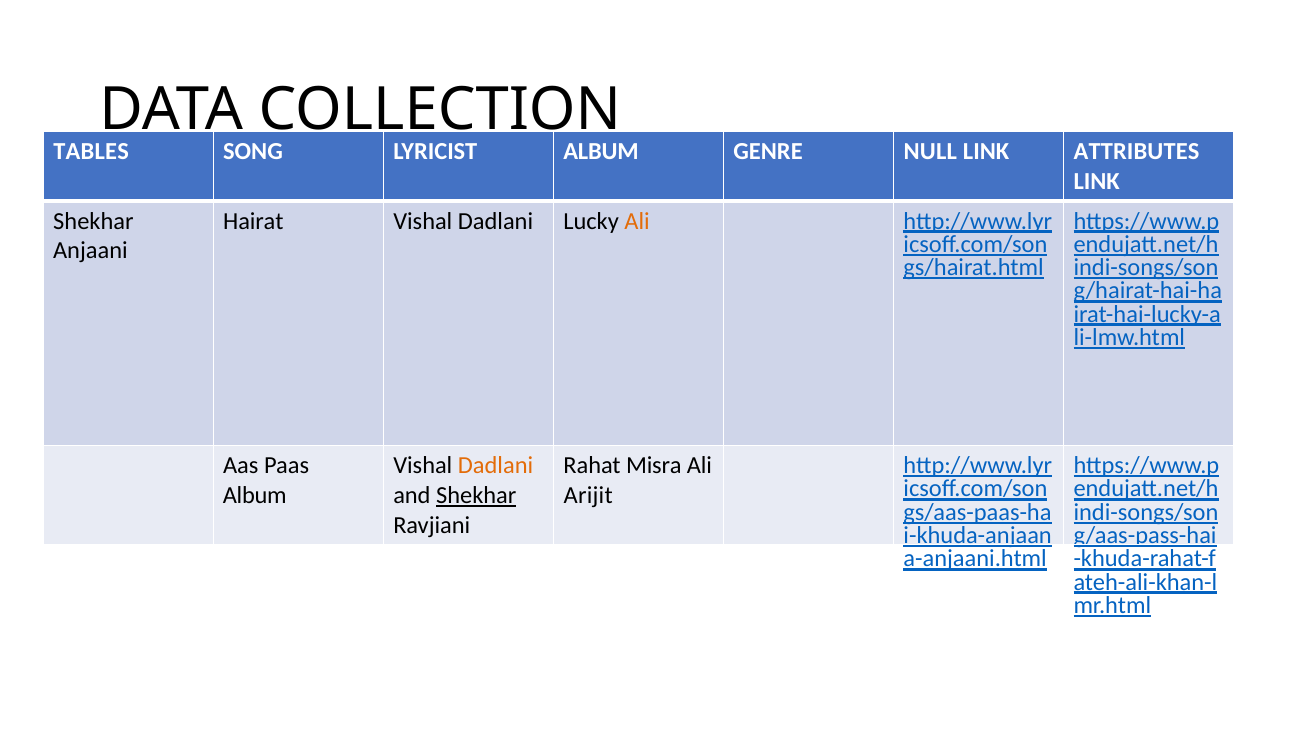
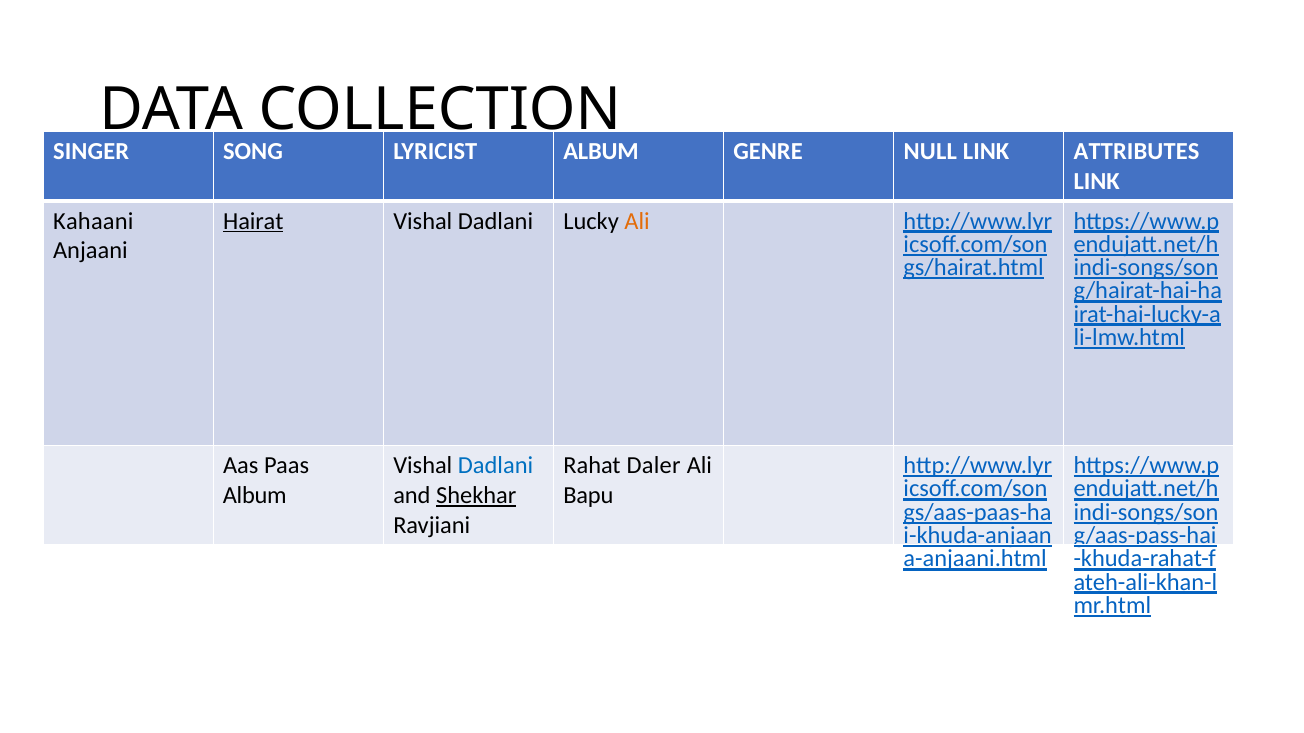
TABLES: TABLES -> SINGER
Shekhar at (93, 221): Shekhar -> Kahaani
Hairat underline: none -> present
Dadlani at (496, 466) colour: orange -> blue
Misra: Misra -> Daler
Arijit: Arijit -> Bapu
